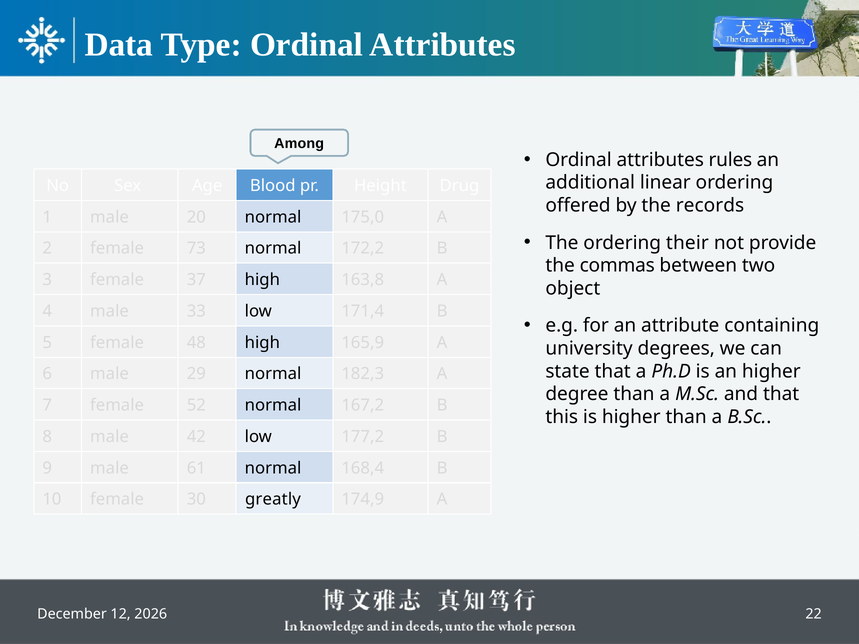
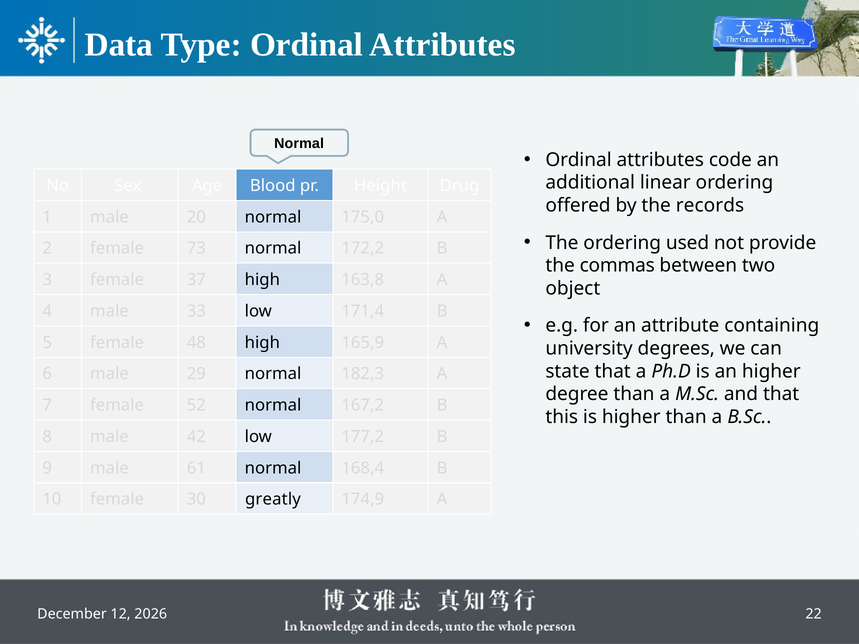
Among at (299, 144): Among -> Normal
rules: rules -> code
their: their -> used
